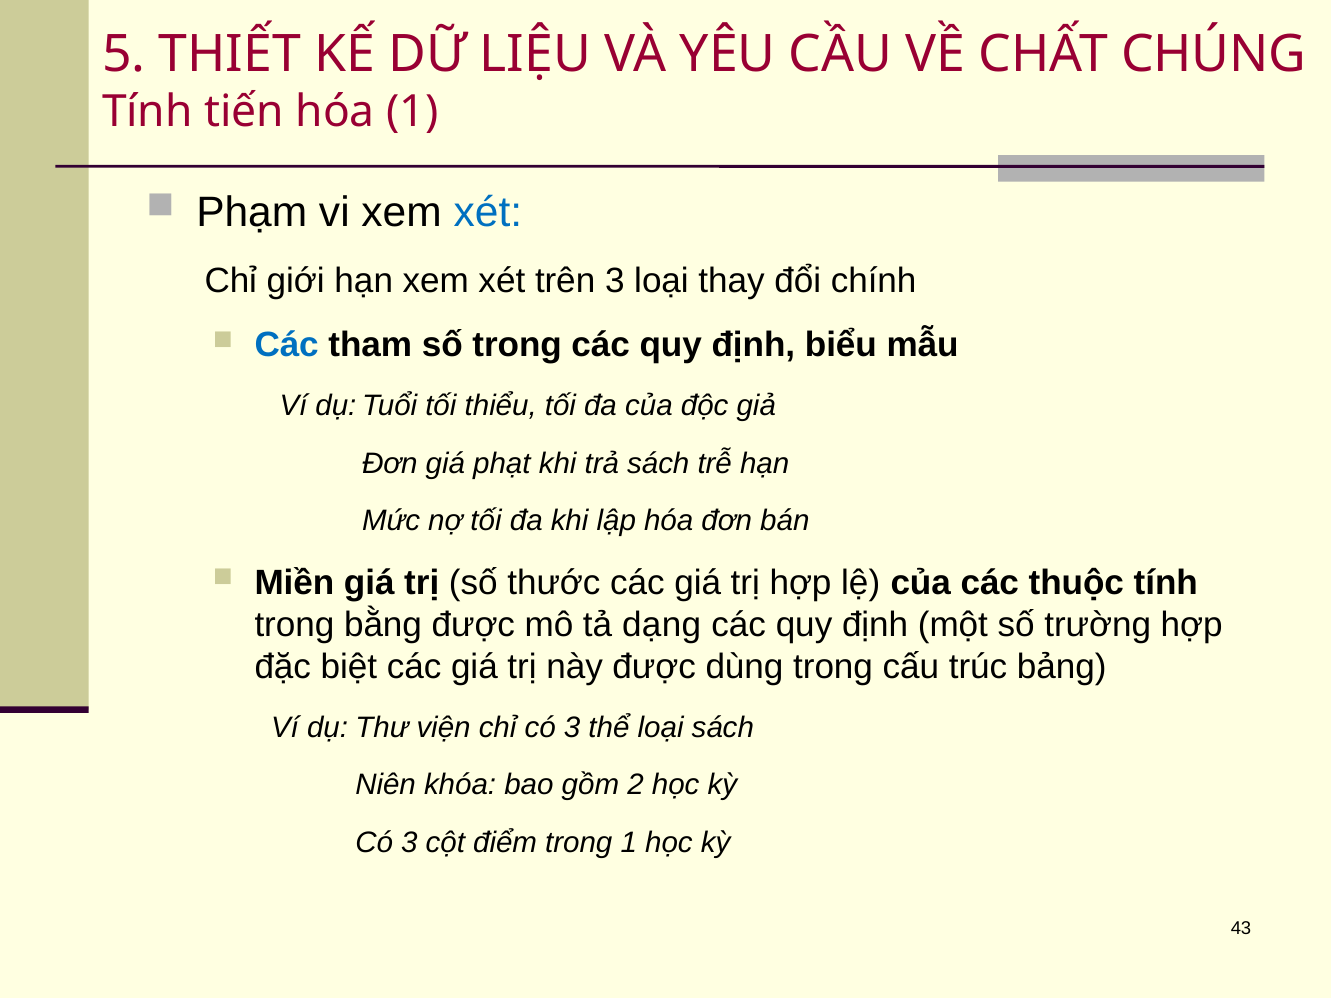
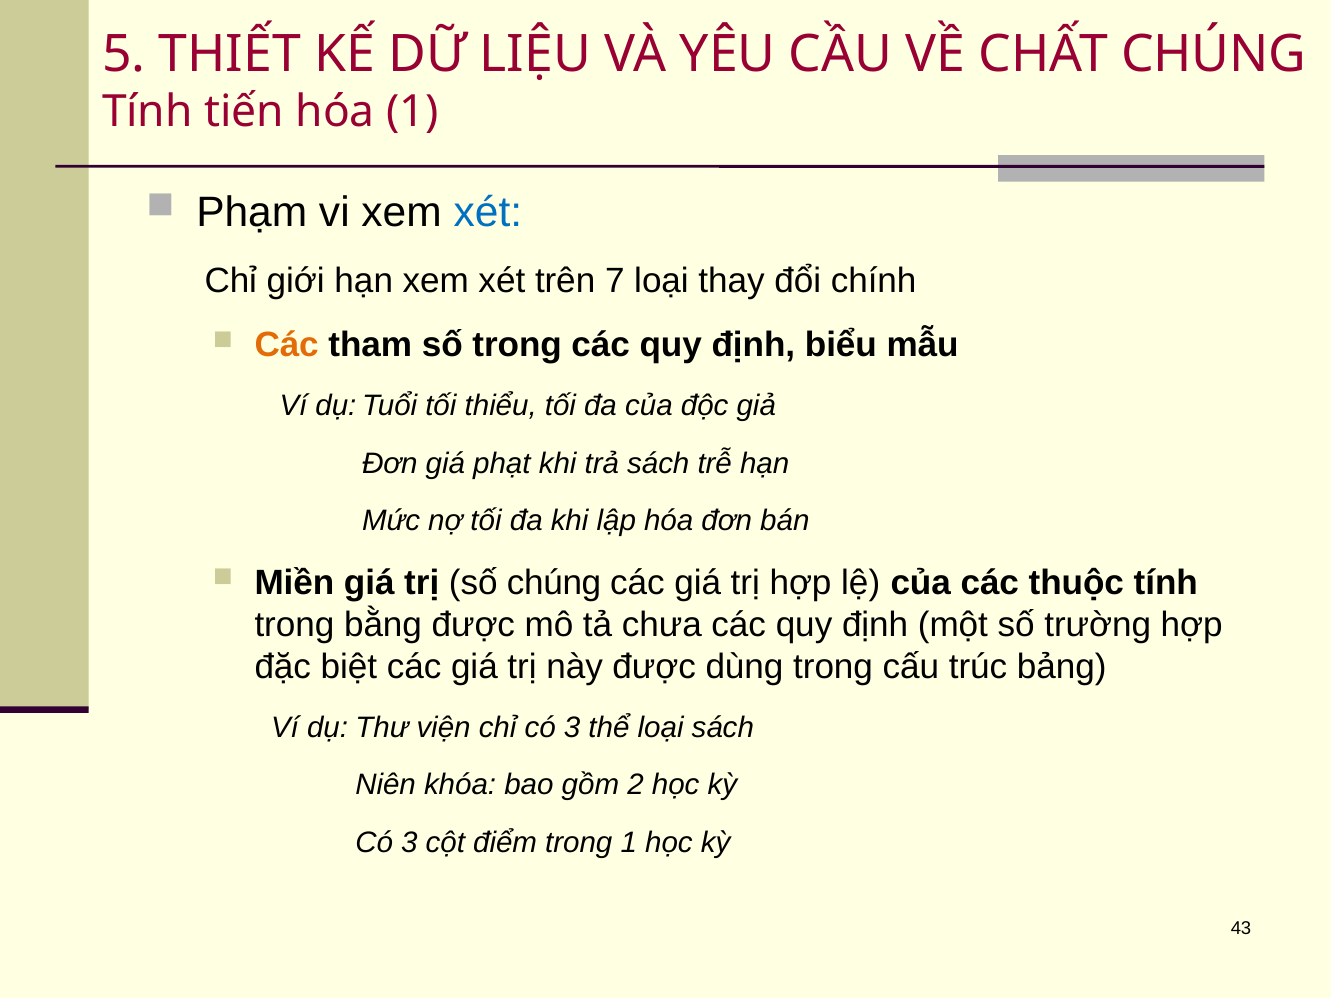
trên 3: 3 -> 7
Các at (287, 345) colour: blue -> orange
số thước: thước -> chúng
dạng: dạng -> chưa
